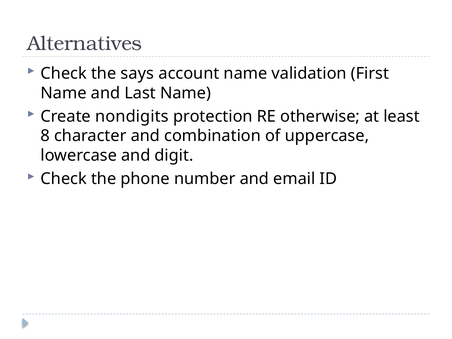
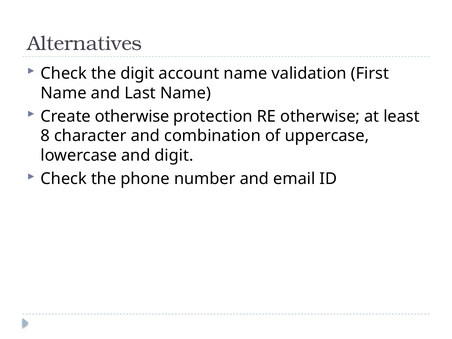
the says: says -> digit
Create nondigits: nondigits -> otherwise
